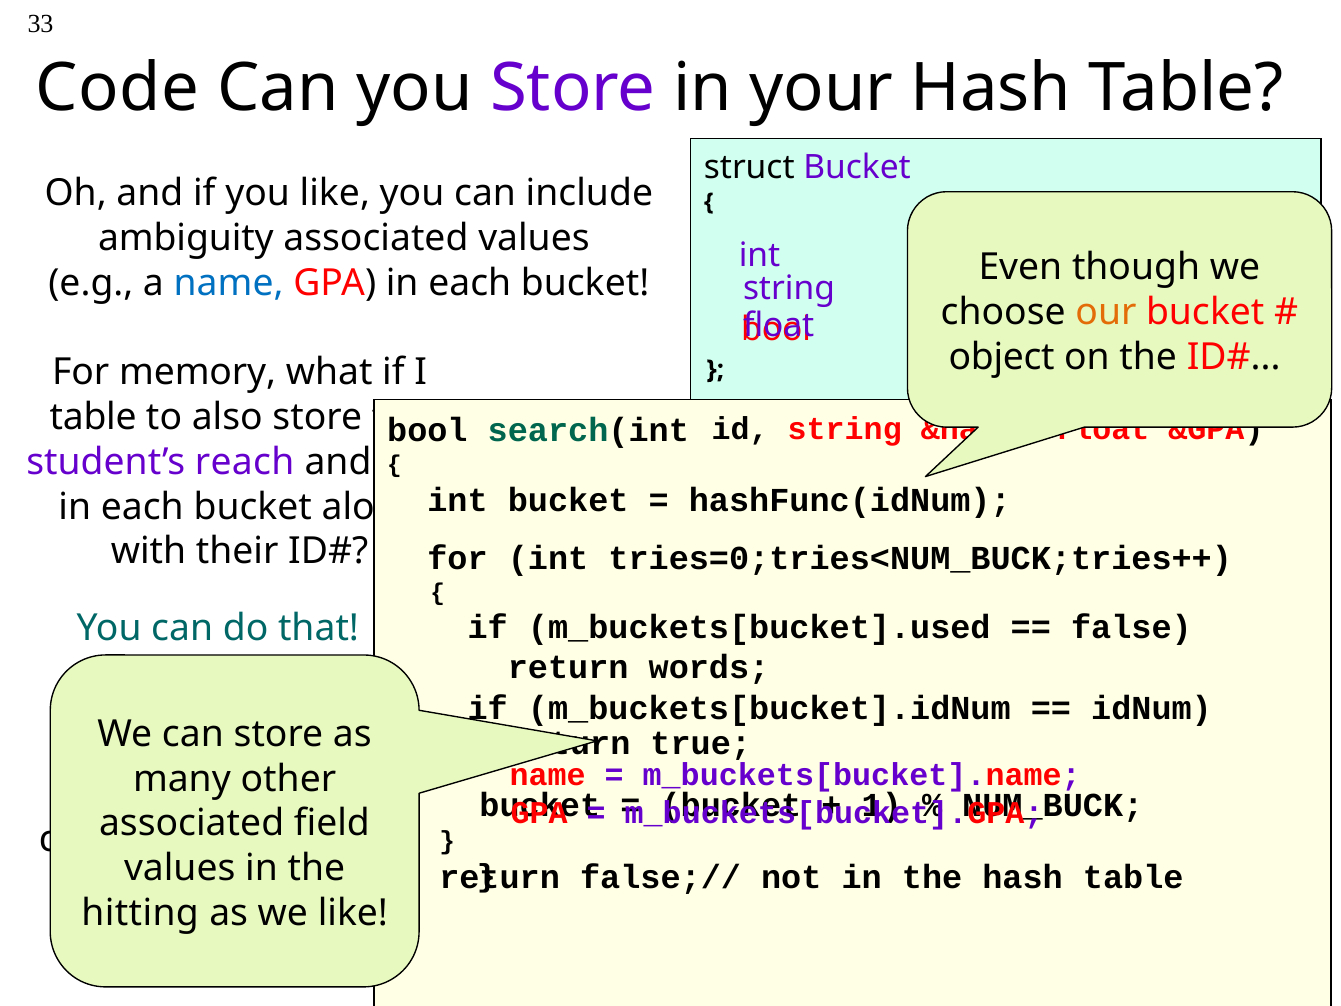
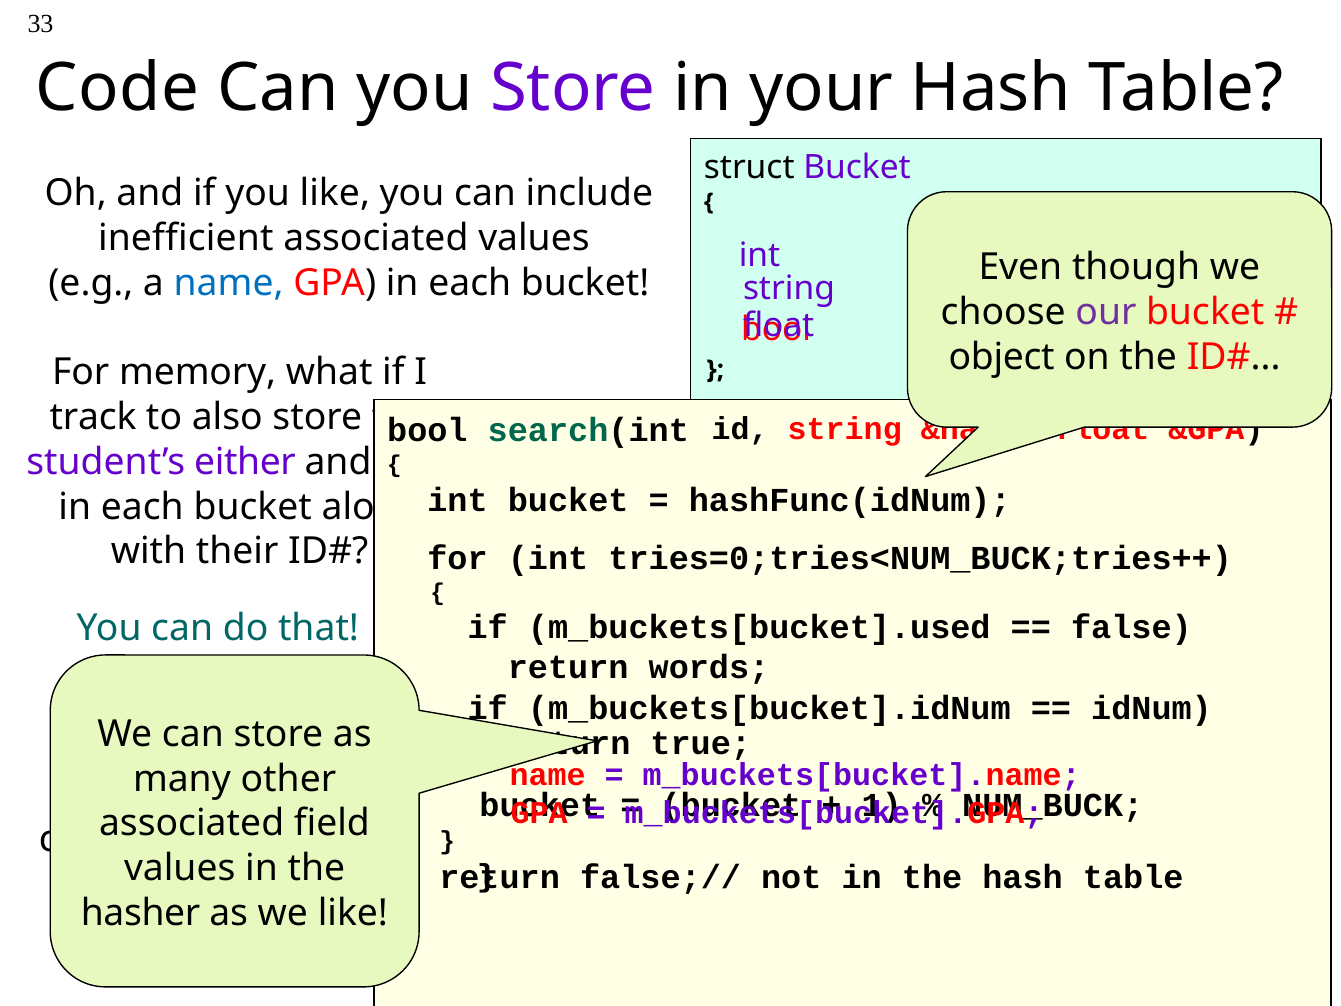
ambiguity: ambiguity -> inefficient
our colour: orange -> purple
table at (93, 417): table -> track
reach: reach -> either
hitting: hitting -> hasher
